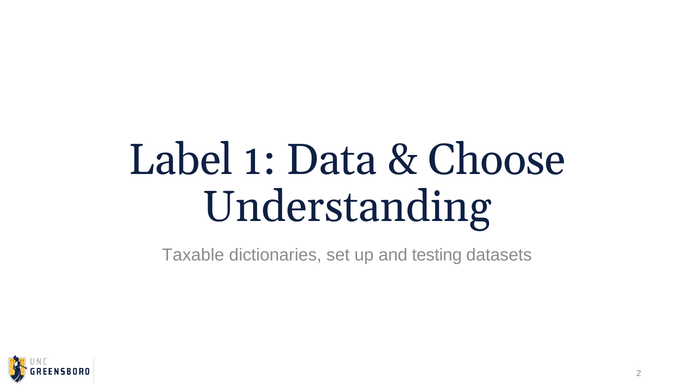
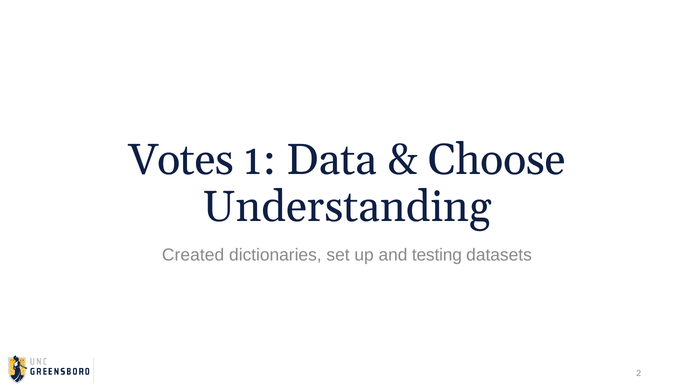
Label: Label -> Votes
Taxable: Taxable -> Created
